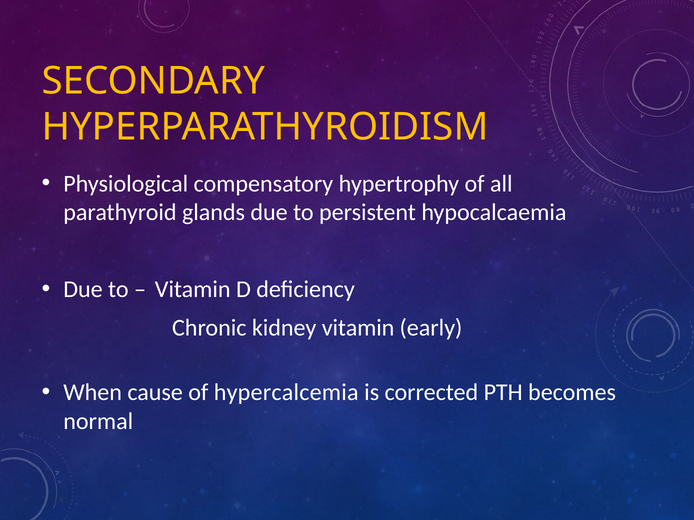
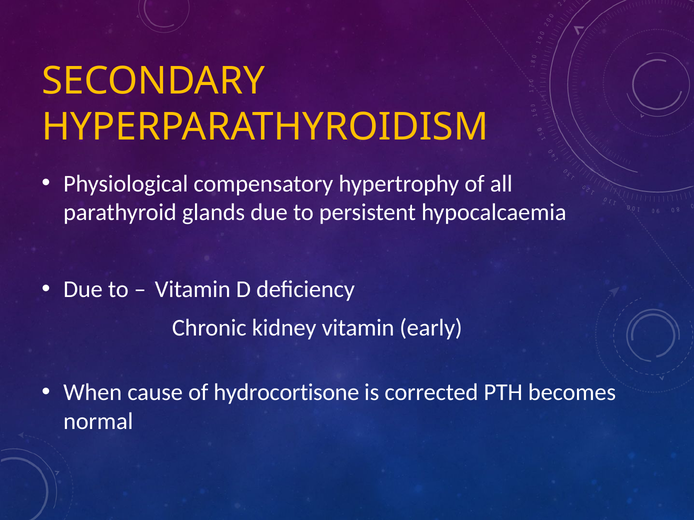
hypercalcemia: hypercalcemia -> hydrocortisone
